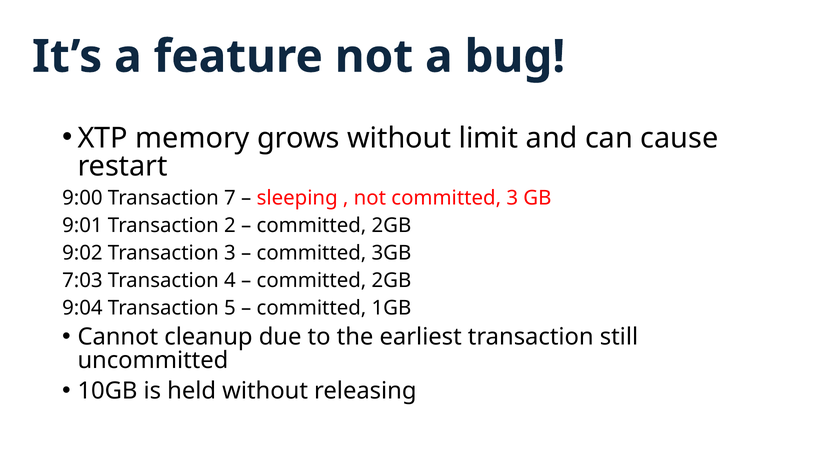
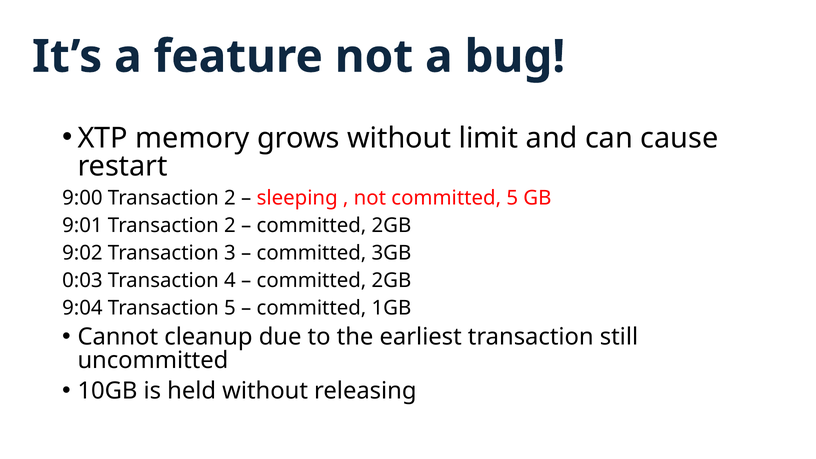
9:00 Transaction 7: 7 -> 2
committed 3: 3 -> 5
7:03: 7:03 -> 0:03
